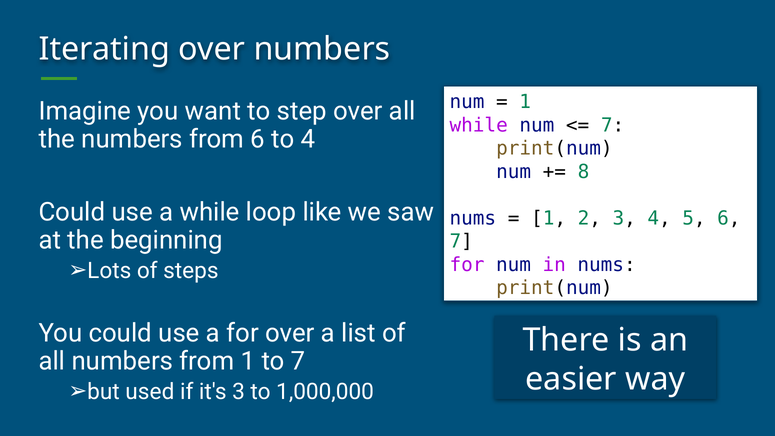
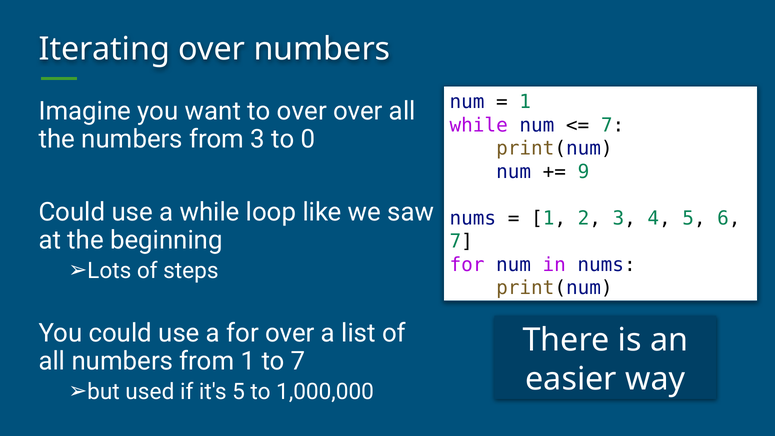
to step: step -> over
from 6: 6 -> 3
to 4: 4 -> 0
8: 8 -> 9
it's 3: 3 -> 5
